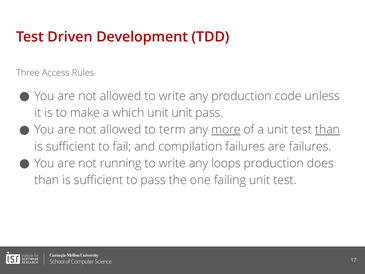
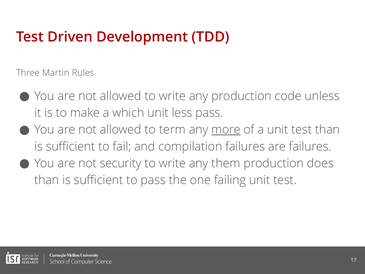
Access: Access -> Martin
unit unit: unit -> less
than at (327, 130) underline: present -> none
running: running -> security
loops: loops -> them
